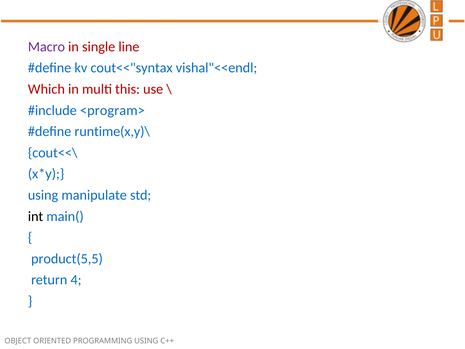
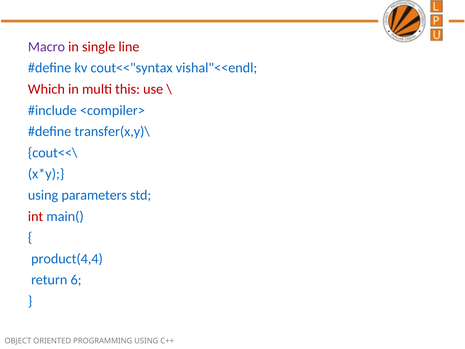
<program>: <program> -> <compiler>
runtime(x,y)\: runtime(x,y)\ -> transfer(x,y)\
manipulate: manipulate -> parameters
int colour: black -> red
product(5,5: product(5,5 -> product(4,4
4: 4 -> 6
